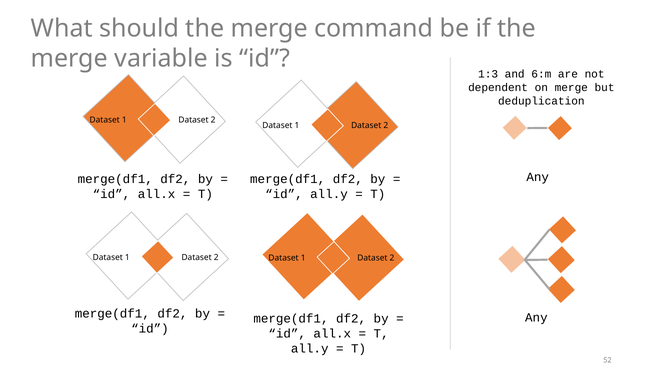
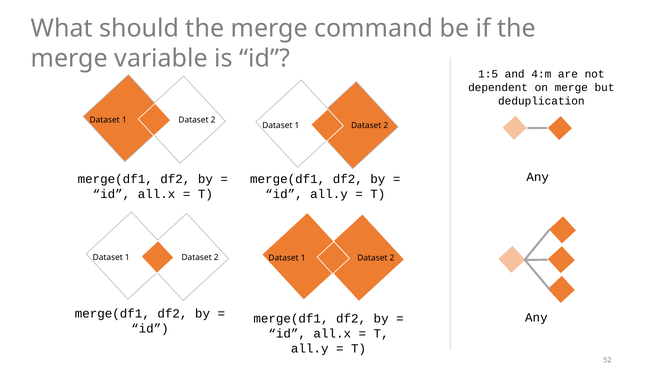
1:3: 1:3 -> 1:5
6:m: 6:m -> 4:m
